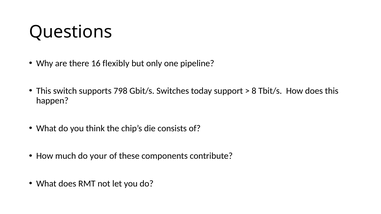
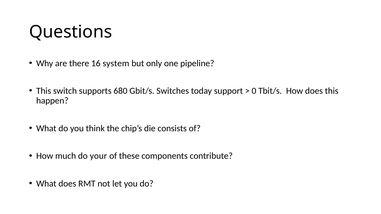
flexibly: flexibly -> system
798: 798 -> 680
8: 8 -> 0
